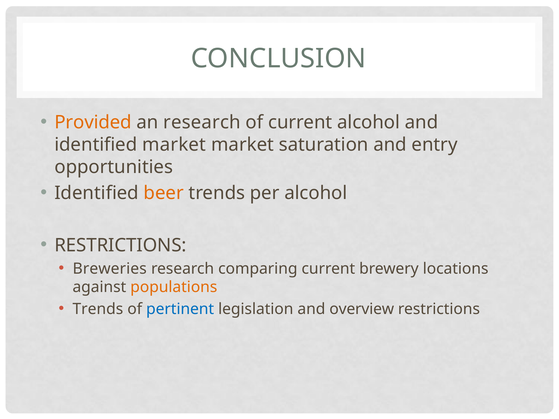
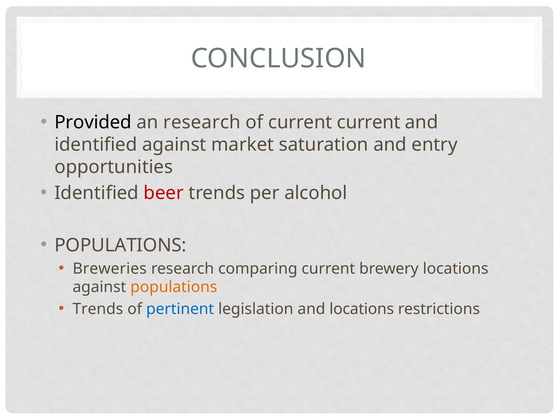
Provided colour: orange -> black
current alcohol: alcohol -> current
identified market: market -> against
beer colour: orange -> red
RESTRICTIONS at (120, 245): RESTRICTIONS -> POPULATIONS
and overview: overview -> locations
